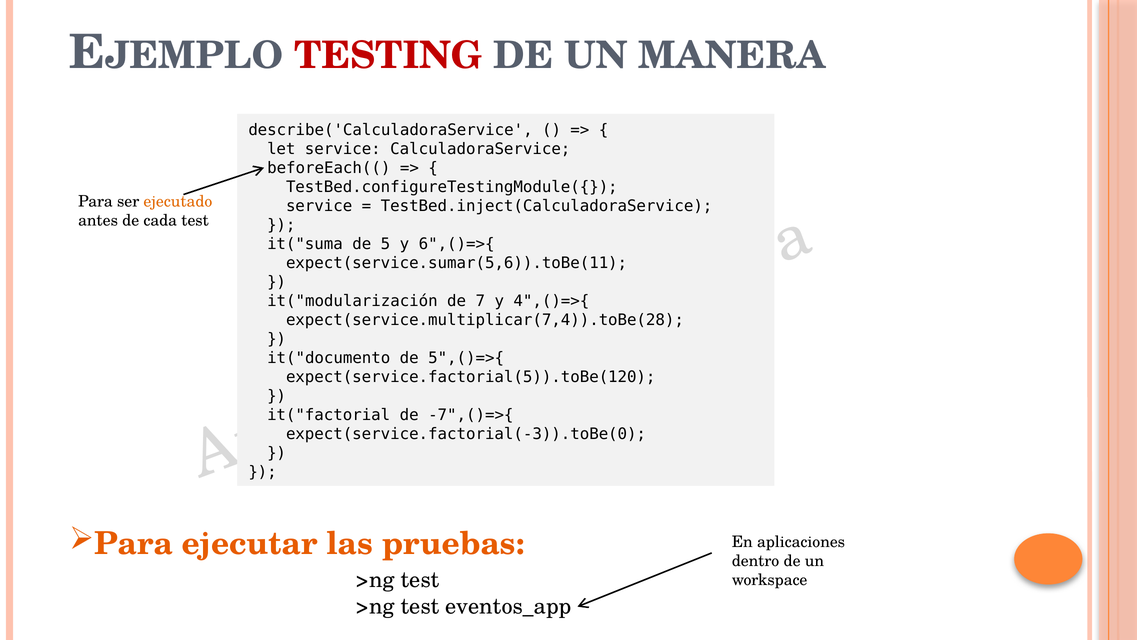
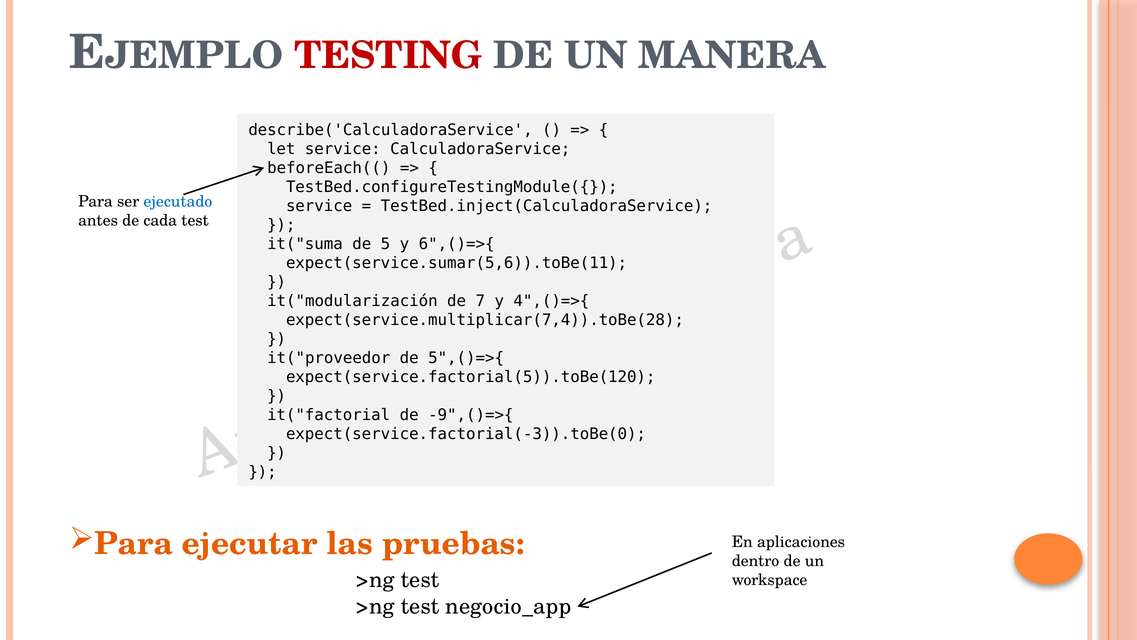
ejecutado colour: orange -> blue
it("documento: it("documento -> it("proveedor
-7",()=>{: -7",()=>{ -> -9",()=>{
eventos_app: eventos_app -> negocio_app
